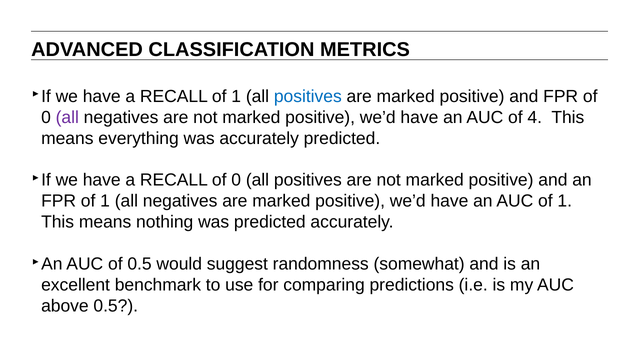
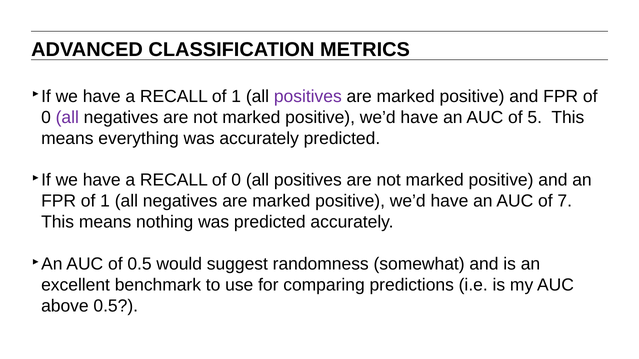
positives at (308, 96) colour: blue -> purple
4: 4 -> 5
AUC of 1: 1 -> 7
